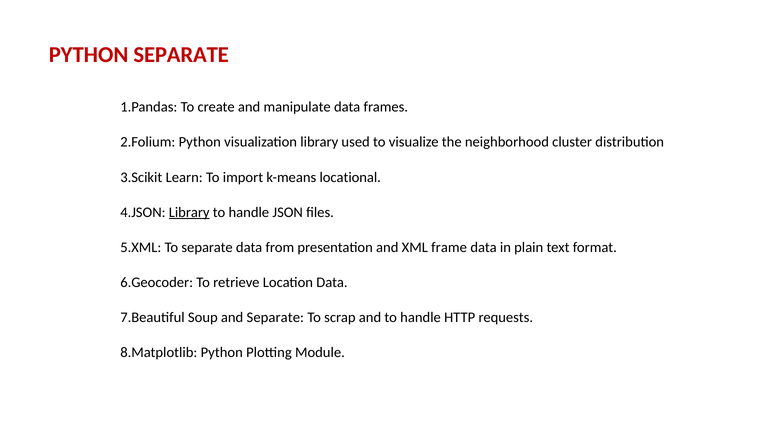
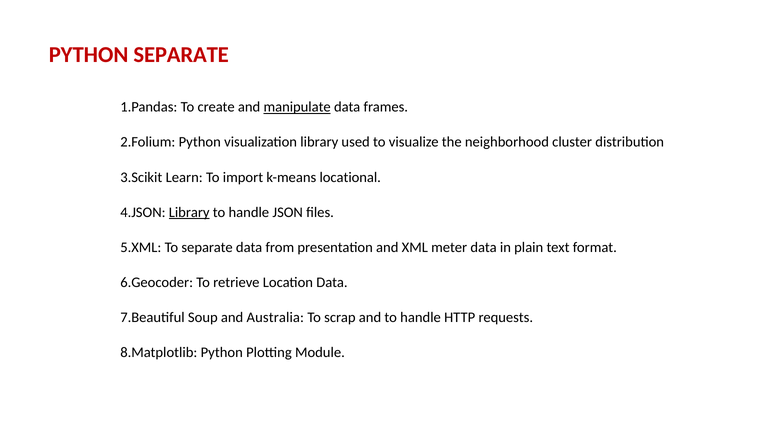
manipulate underline: none -> present
frame: frame -> meter
and Separate: Separate -> Australia
